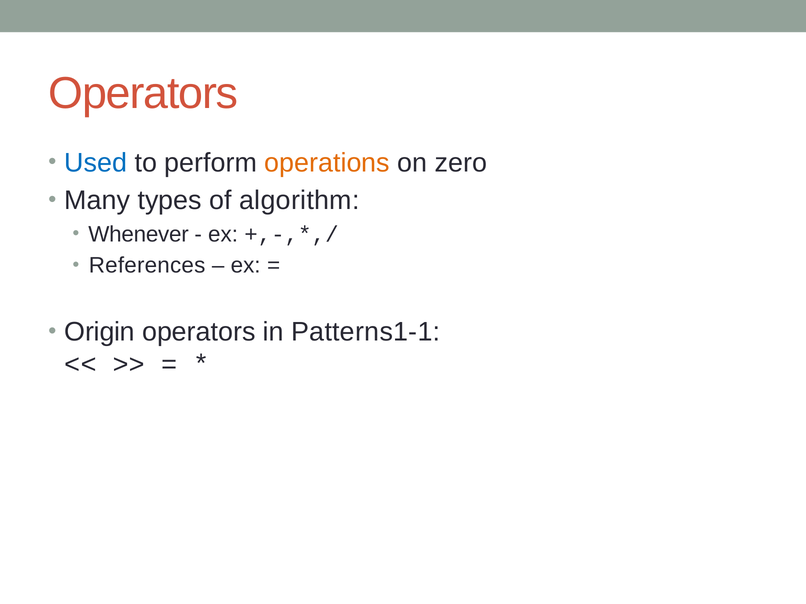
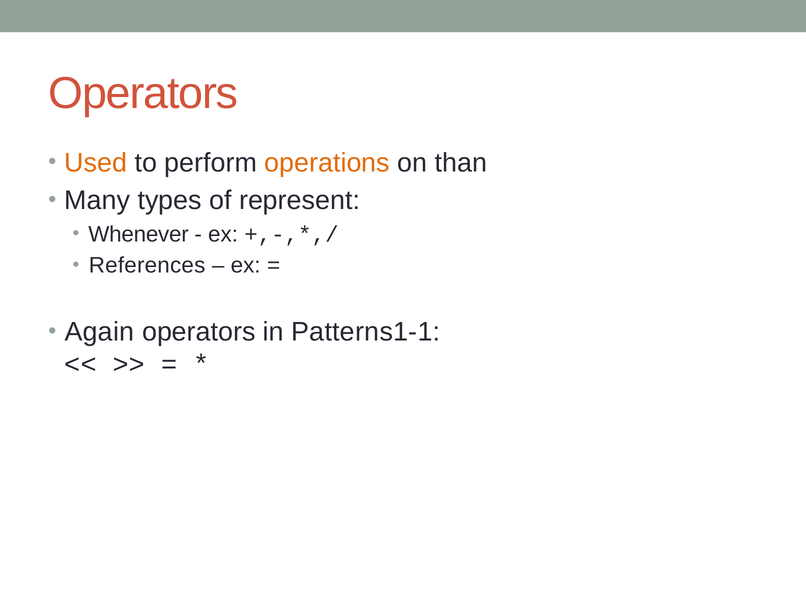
Used colour: blue -> orange
zero: zero -> than
algorithm: algorithm -> represent
Origin: Origin -> Again
